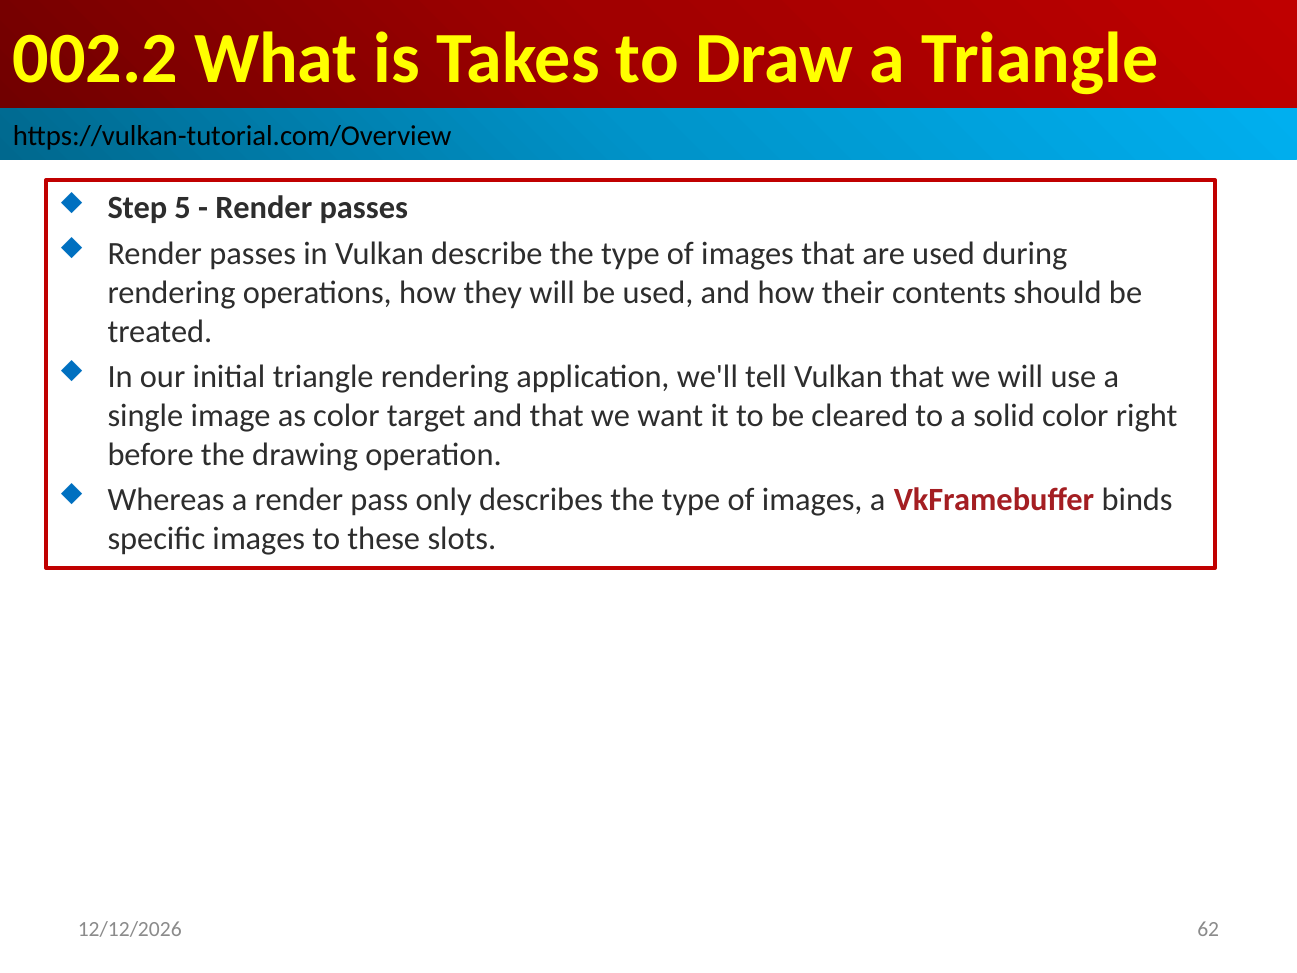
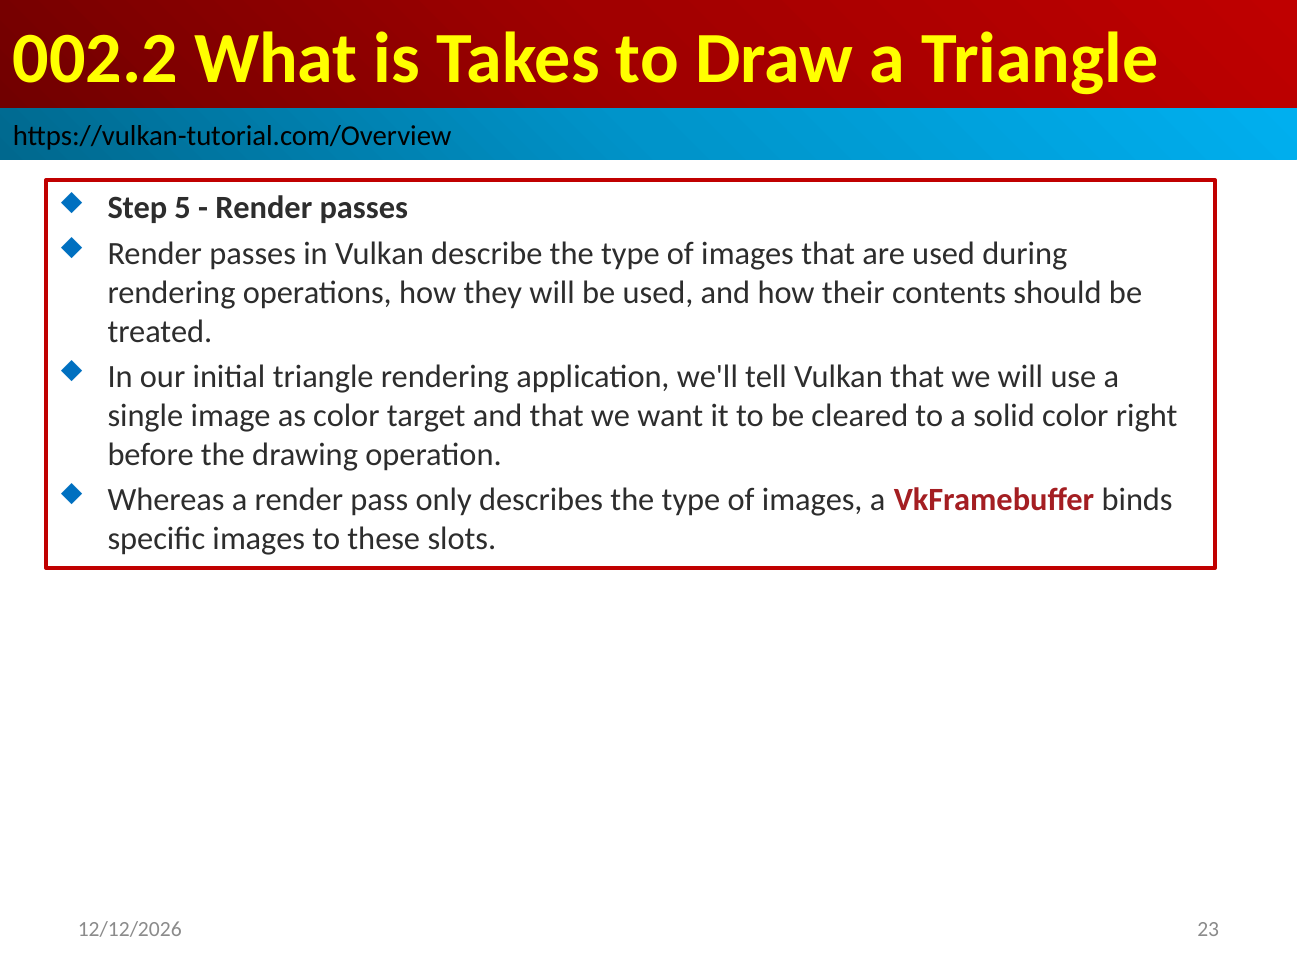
62: 62 -> 23
